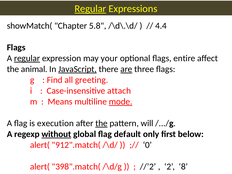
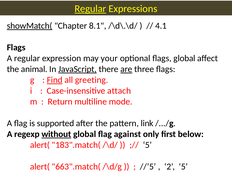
showMatch( underline: none -> present
5.8: 5.8 -> 8.1
4.4: 4.4 -> 4.1
regular at (27, 58) underline: present -> none
flags entire: entire -> global
Find underline: none -> present
Means: Means -> Return
mode underline: present -> none
execution: execution -> supported
the at (101, 123) underline: present -> none
will: will -> link
default: default -> against
912".match(: 912".match( -> 183".match(
0 at (147, 145): 0 -> 5
398".match(: 398".match( -> 663".match(
//’2: //’2 -> //’5
2 8: 8 -> 5
